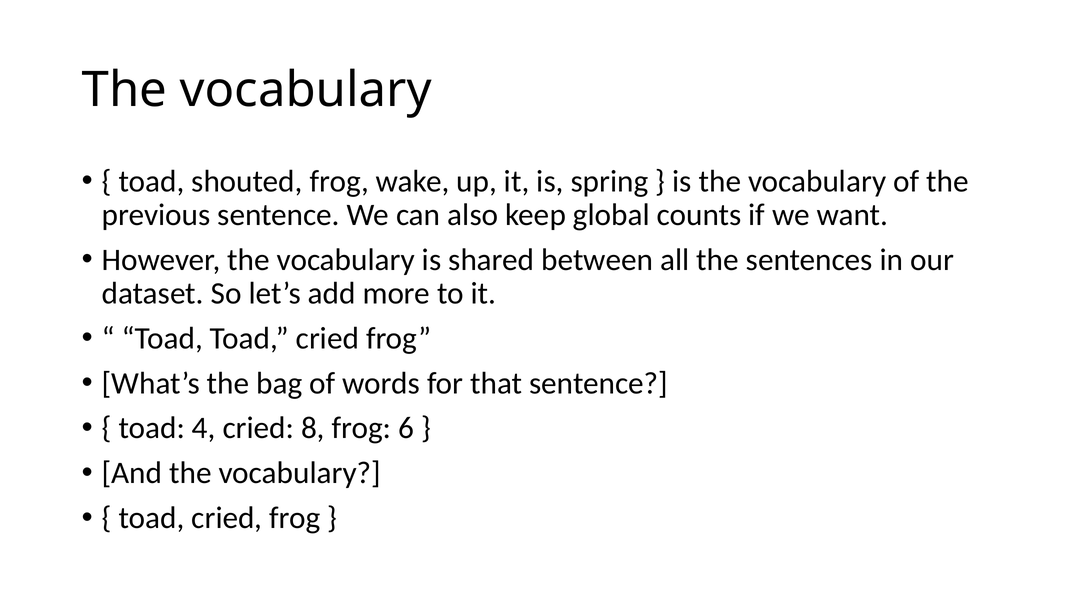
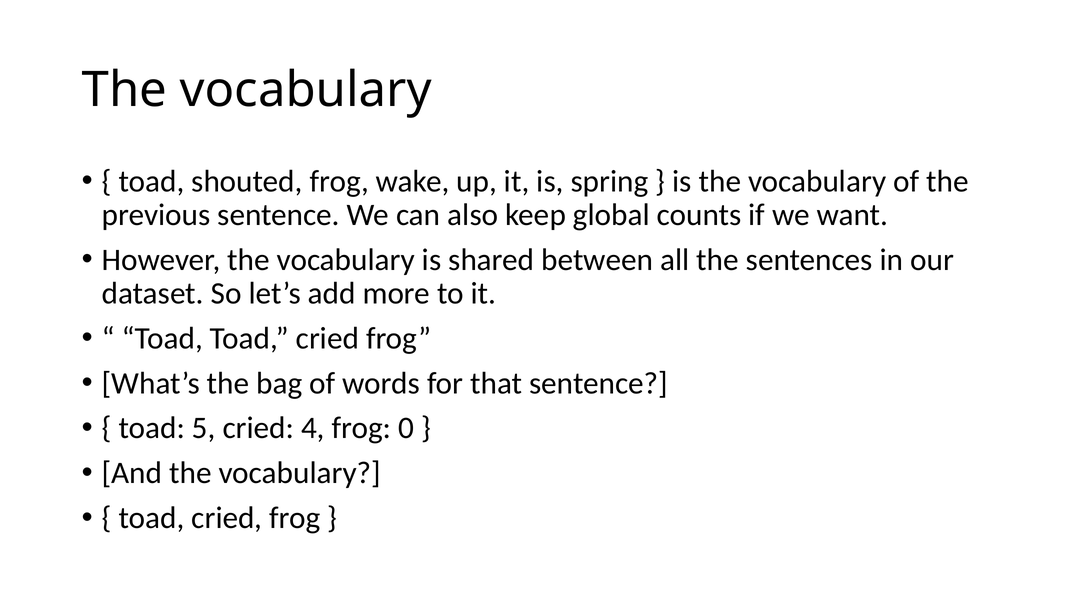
4: 4 -> 5
8: 8 -> 4
6: 6 -> 0
